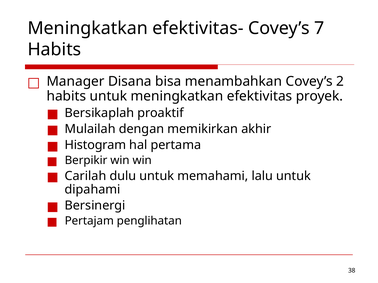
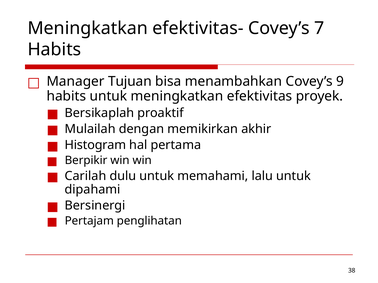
Disana: Disana -> Tujuan
2: 2 -> 9
